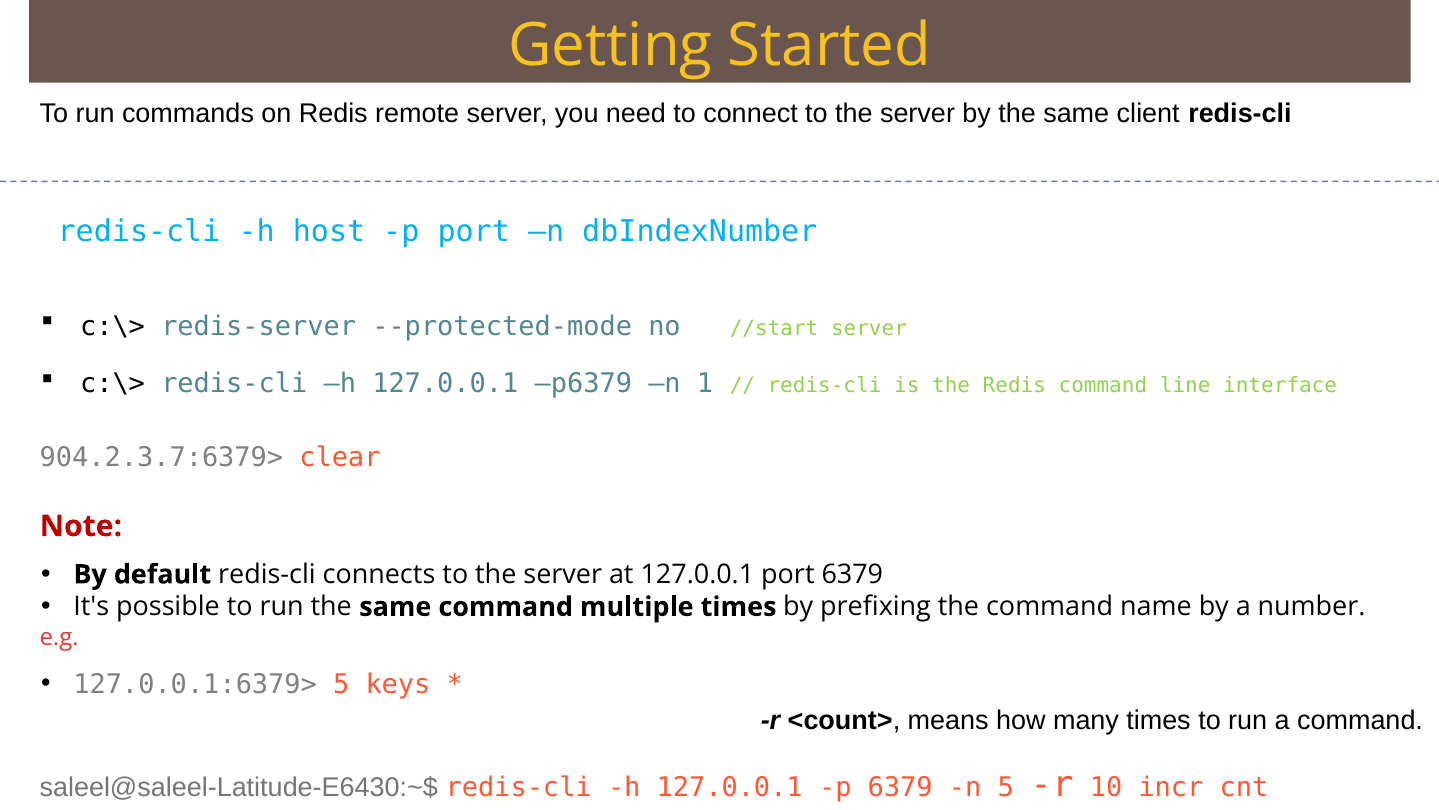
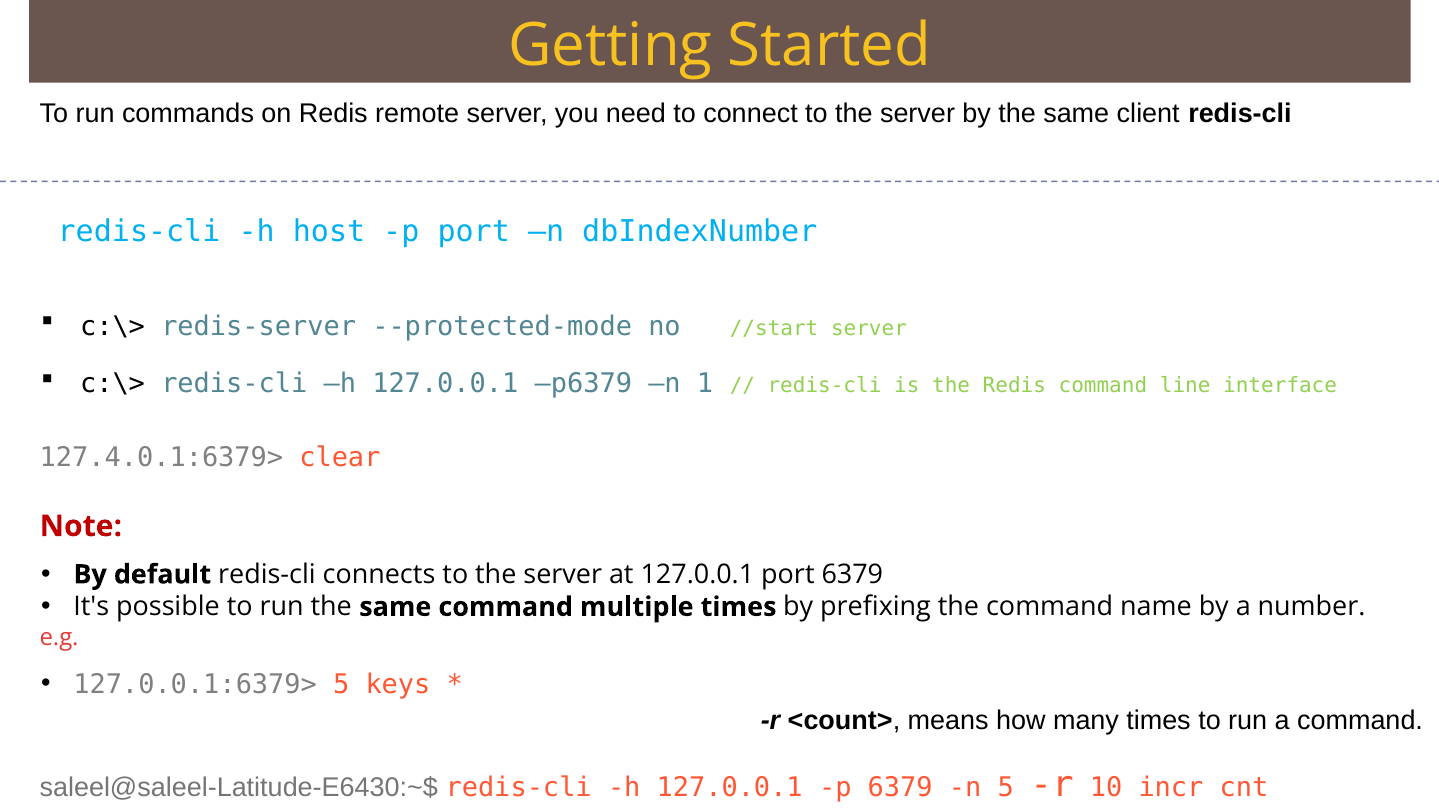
904.2.3.7:6379>: 904.2.3.7:6379> -> 127.4.0.1:6379>
